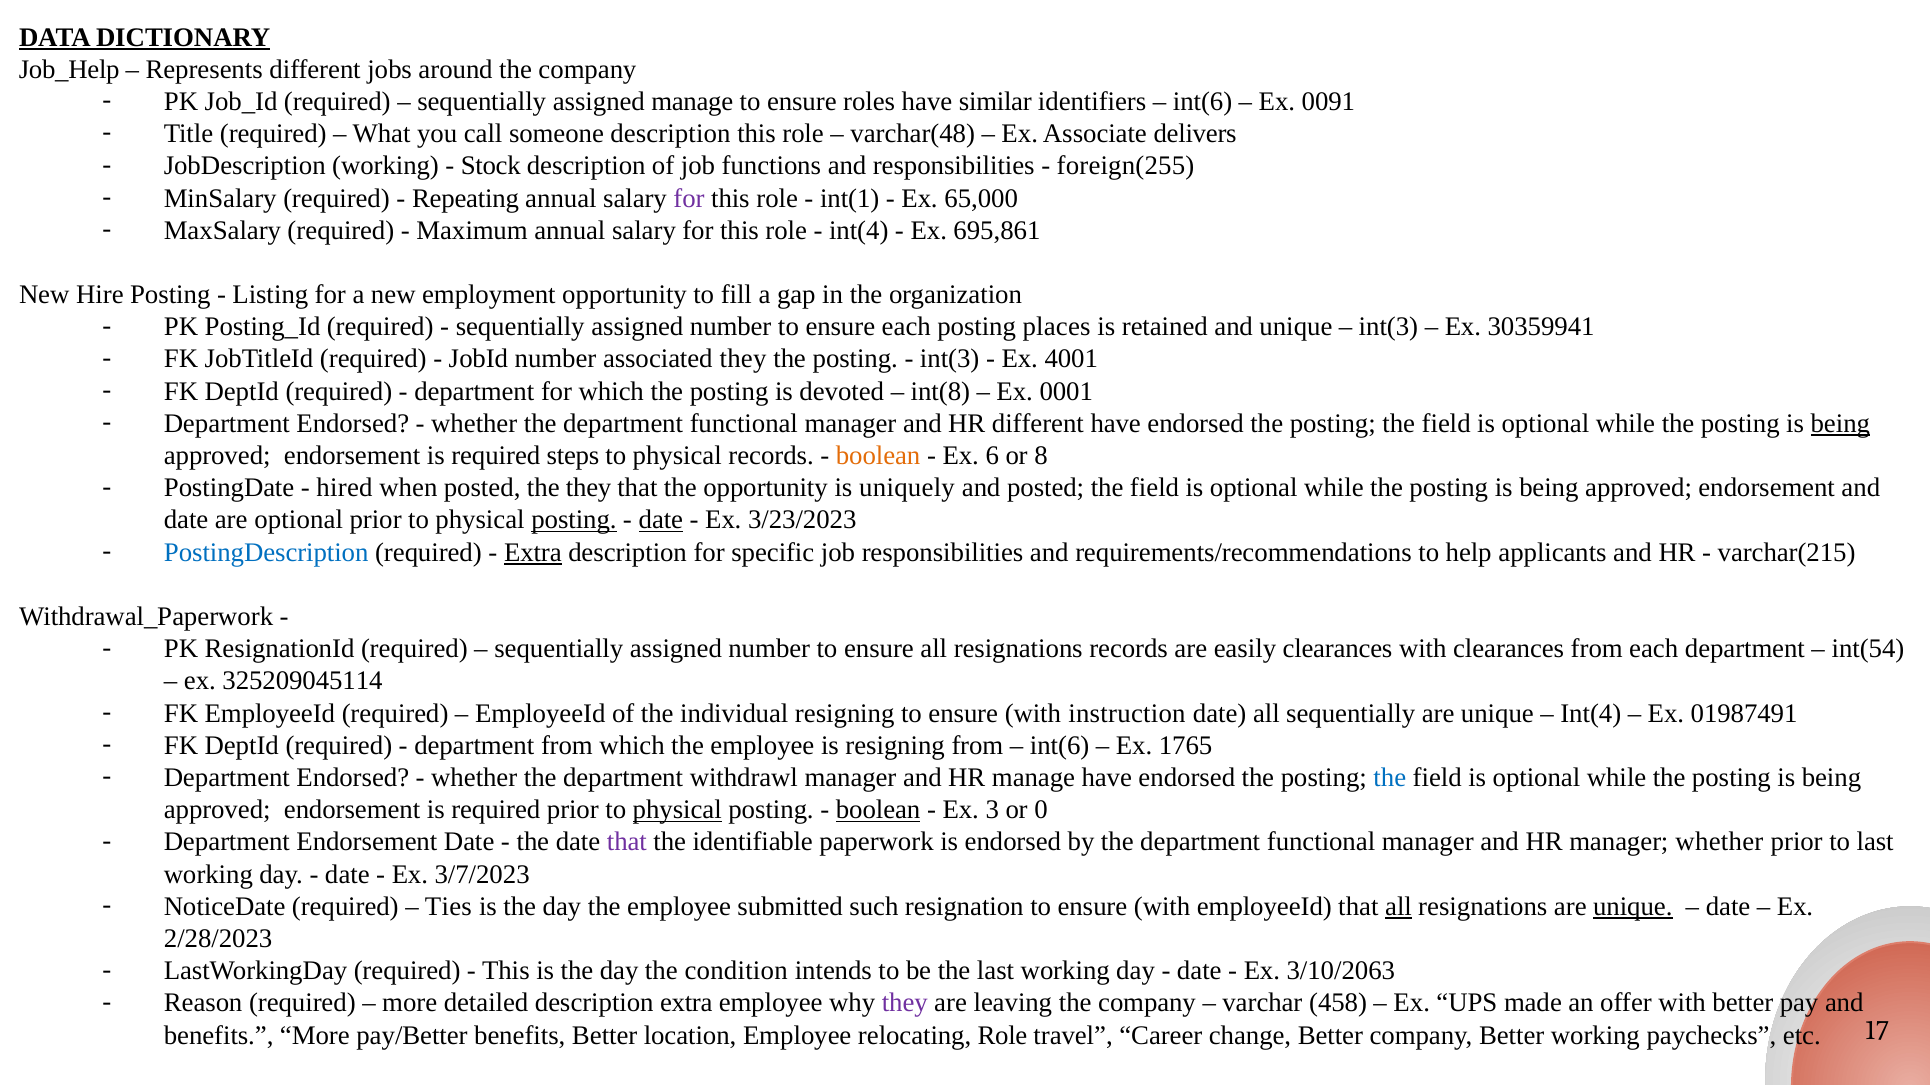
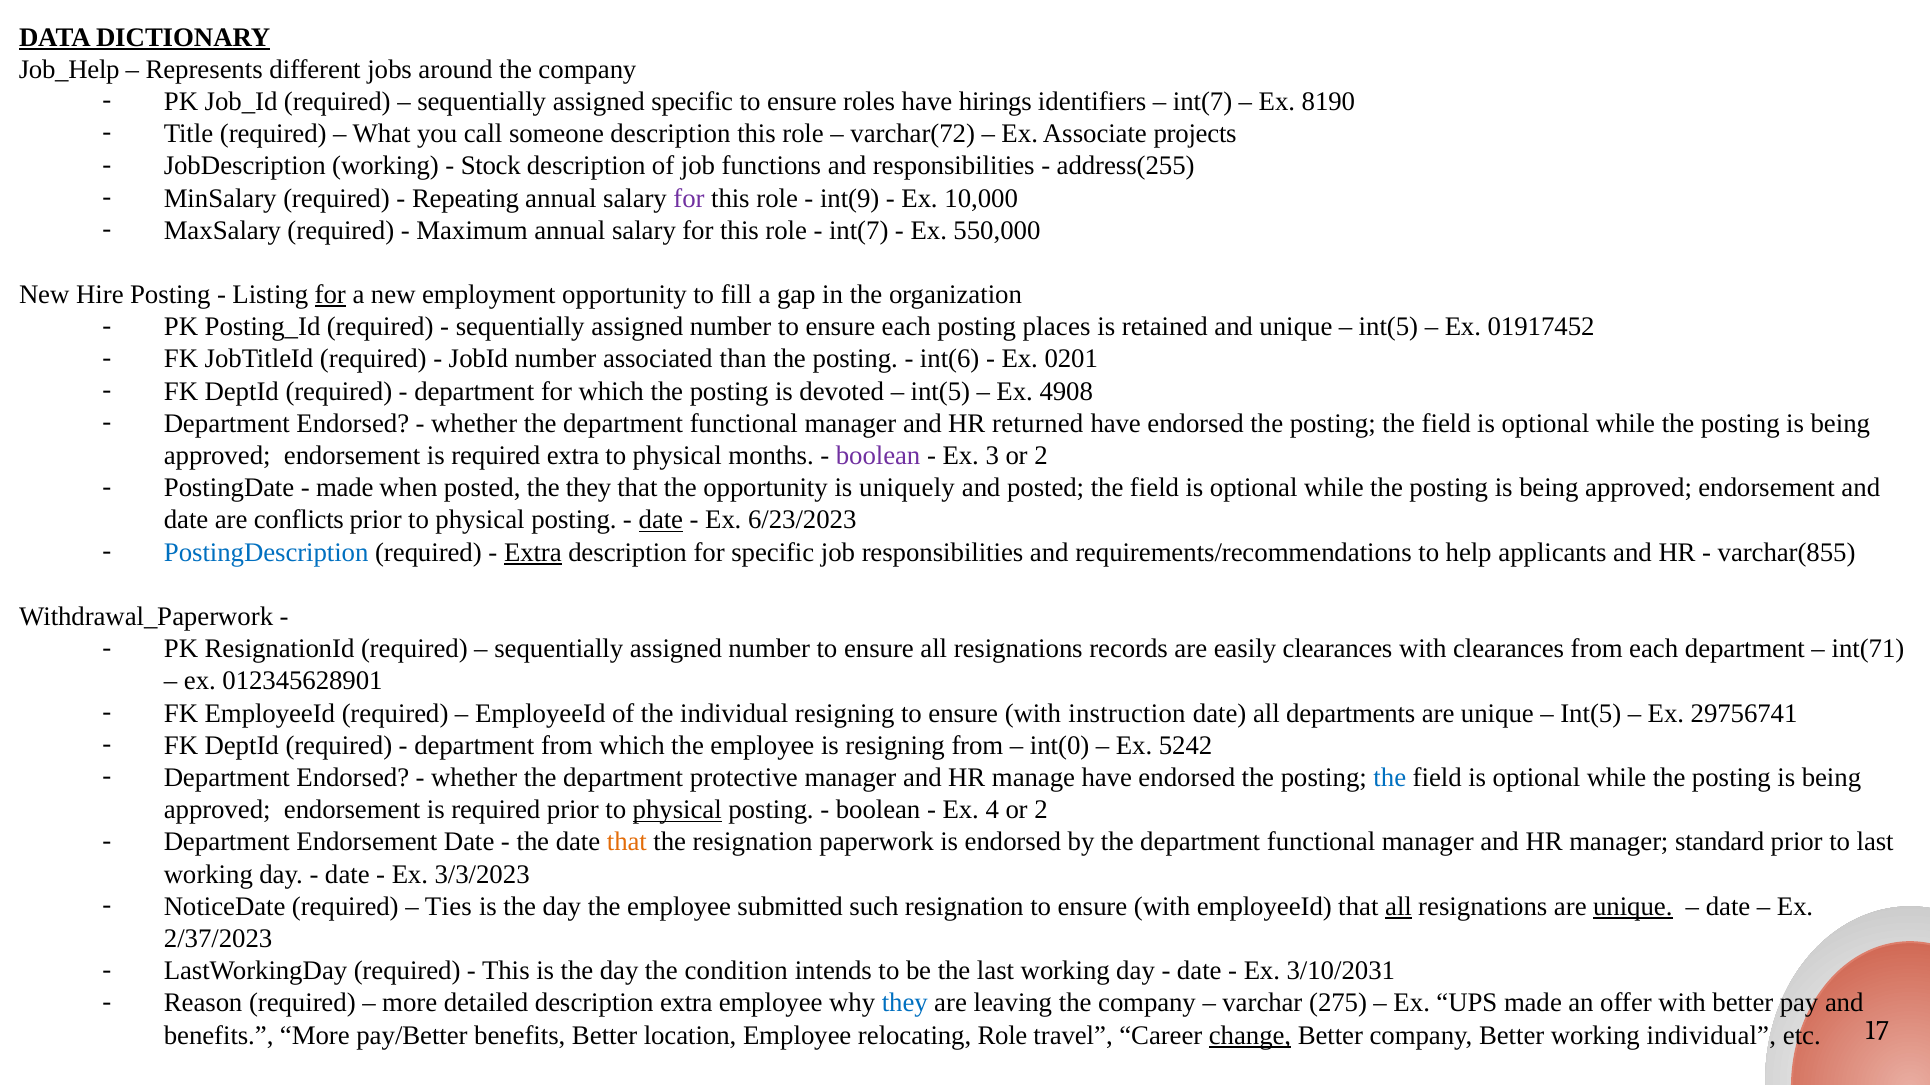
assigned manage: manage -> specific
similar: similar -> hirings
int(6 at (1203, 102): int(6 -> int(7
0091: 0091 -> 8190
varchar(48: varchar(48 -> varchar(72
delivers: delivers -> projects
foreign(255: foreign(255 -> address(255
int(1: int(1 -> int(9
65,000: 65,000 -> 10,000
int(4 at (859, 230): int(4 -> int(7
695,861: 695,861 -> 550,000
for at (330, 295) underline: none -> present
int(3 at (1388, 327): int(3 -> int(5
30359941: 30359941 -> 01917452
associated they: they -> than
int(3 at (950, 359): int(3 -> int(6
4001: 4001 -> 0201
int(8 at (940, 392): int(8 -> int(5
0001: 0001 -> 4908
HR different: different -> returned
being at (1840, 424) underline: present -> none
required steps: steps -> extra
physical records: records -> months
boolean at (878, 456) colour: orange -> purple
6: 6 -> 3
8 at (1041, 456): 8 -> 2
hired at (345, 488): hired -> made
are optional: optional -> conflicts
posting at (574, 520) underline: present -> none
3/23/2023: 3/23/2023 -> 6/23/2023
varchar(215: varchar(215 -> varchar(855
int(54: int(54 -> int(71
325209045114: 325209045114 -> 012345628901
all sequentially: sequentially -> departments
Int(4 at (1591, 714): Int(4 -> Int(5
01987491: 01987491 -> 29756741
int(6 at (1060, 746): int(6 -> int(0
1765: 1765 -> 5242
withdrawl: withdrawl -> protective
boolean at (878, 810) underline: present -> none
3: 3 -> 4
0 at (1041, 810): 0 -> 2
that at (627, 843) colour: purple -> orange
the identifiable: identifiable -> resignation
manager whether: whether -> standard
3/7/2023: 3/7/2023 -> 3/3/2023
2/28/2023: 2/28/2023 -> 2/37/2023
3/10/2063: 3/10/2063 -> 3/10/2031
they at (905, 1004) colour: purple -> blue
458: 458 -> 275
change underline: none -> present
working paychecks: paychecks -> individual
